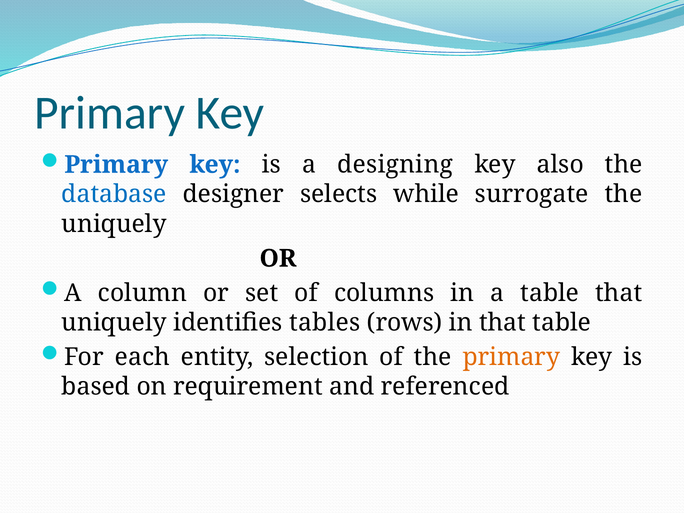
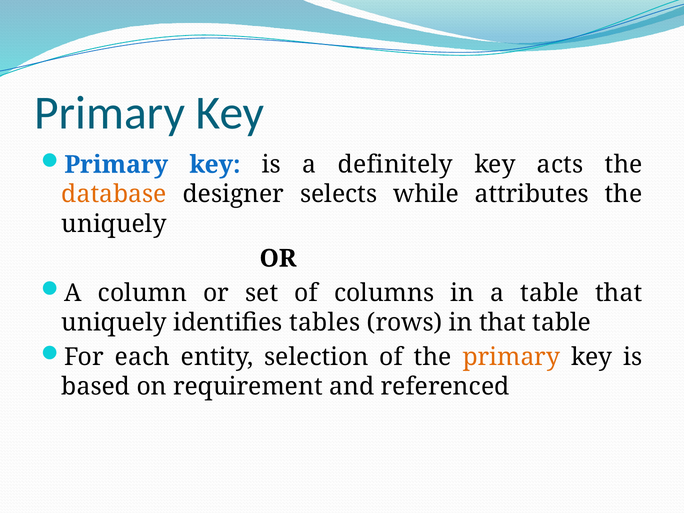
designing: designing -> definitely
also: also -> acts
database colour: blue -> orange
surrogate: surrogate -> attributes
